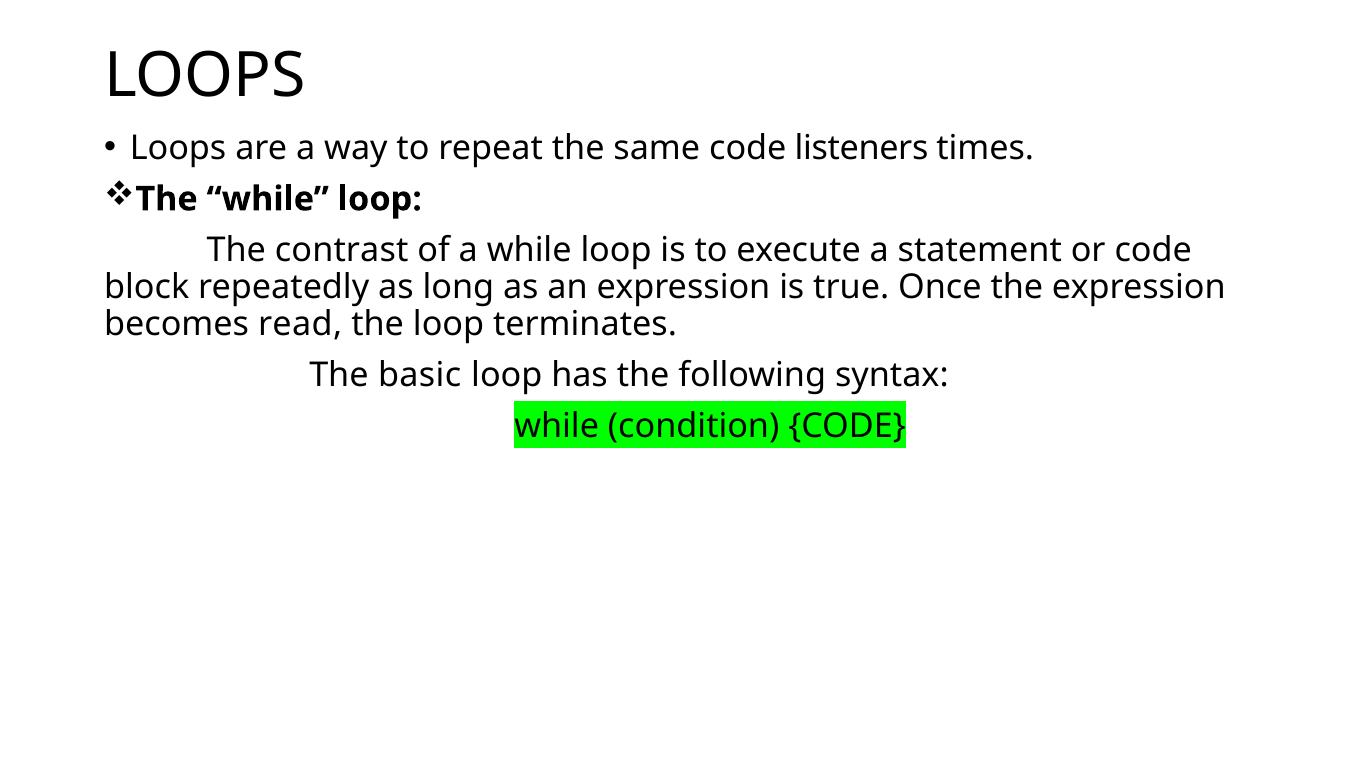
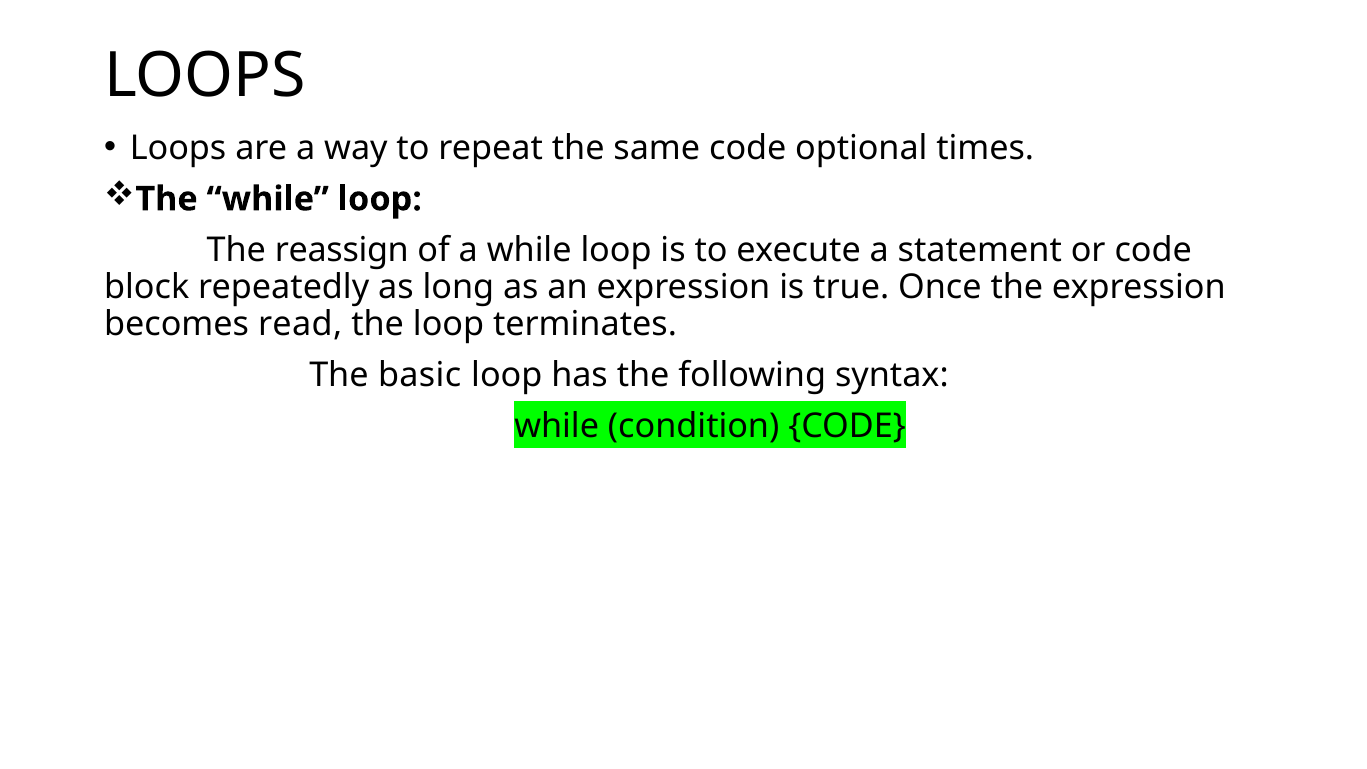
listeners: listeners -> optional
contrast: contrast -> reassign
